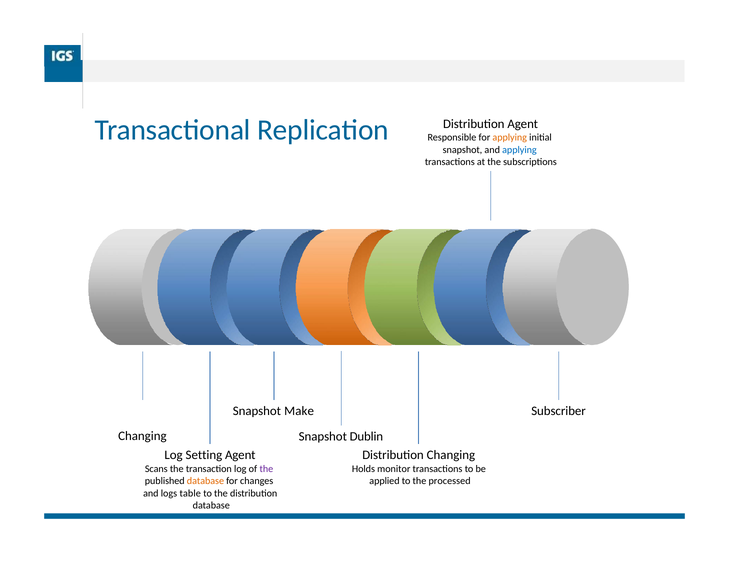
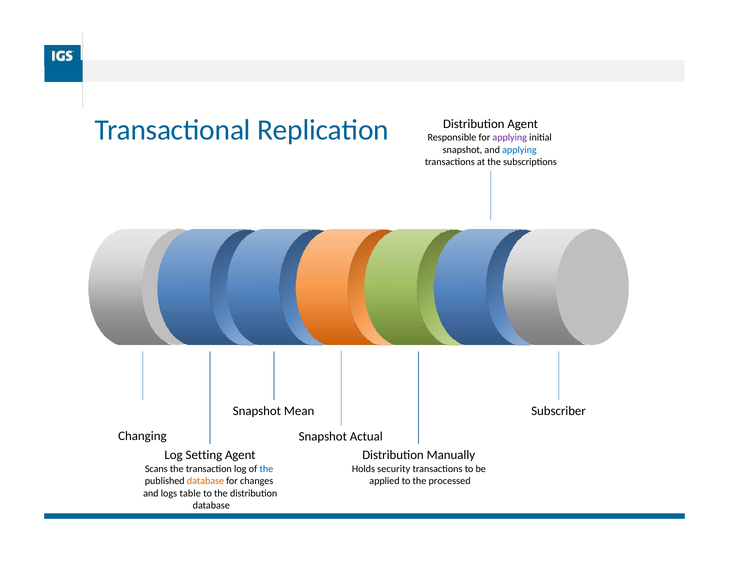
applying at (510, 138) colour: orange -> purple
Make: Make -> Mean
Dublin: Dublin -> Actual
Distribution Changing: Changing -> Manually
the at (266, 469) colour: purple -> blue
monitor: monitor -> security
